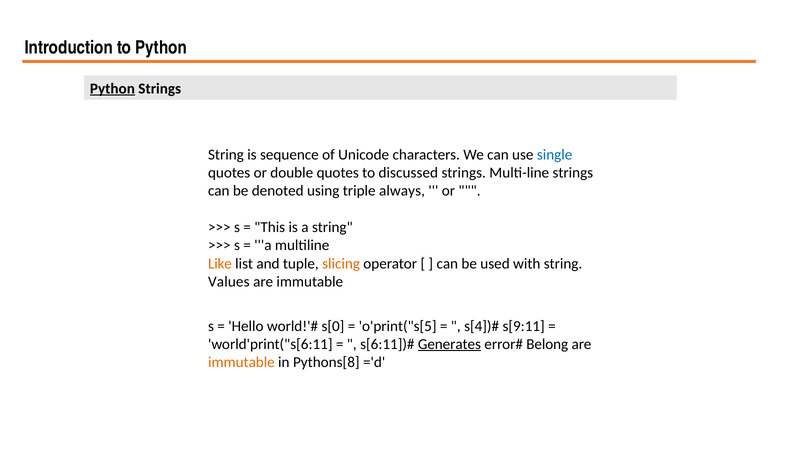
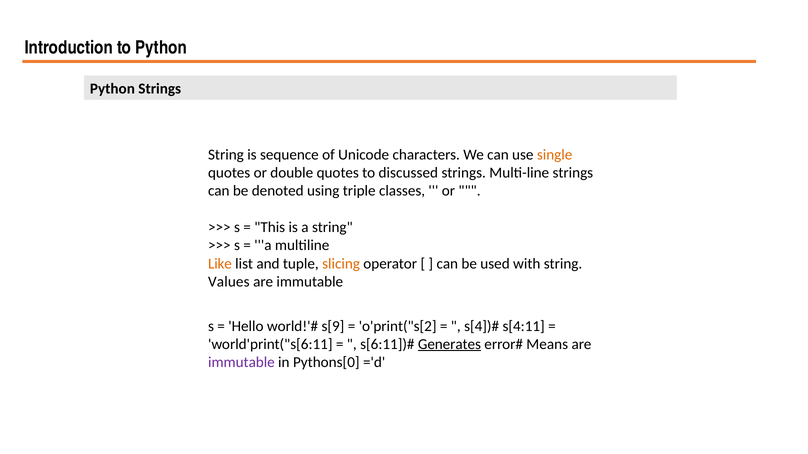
Python at (112, 89) underline: present -> none
single colour: blue -> orange
always: always -> classes
s[0: s[0 -> s[9
o'print("s[5: o'print("s[5 -> o'print("s[2
s[9:11: s[9:11 -> s[4:11
Belong: Belong -> Means
immutable at (241, 363) colour: orange -> purple
Pythons[8: Pythons[8 -> Pythons[0
